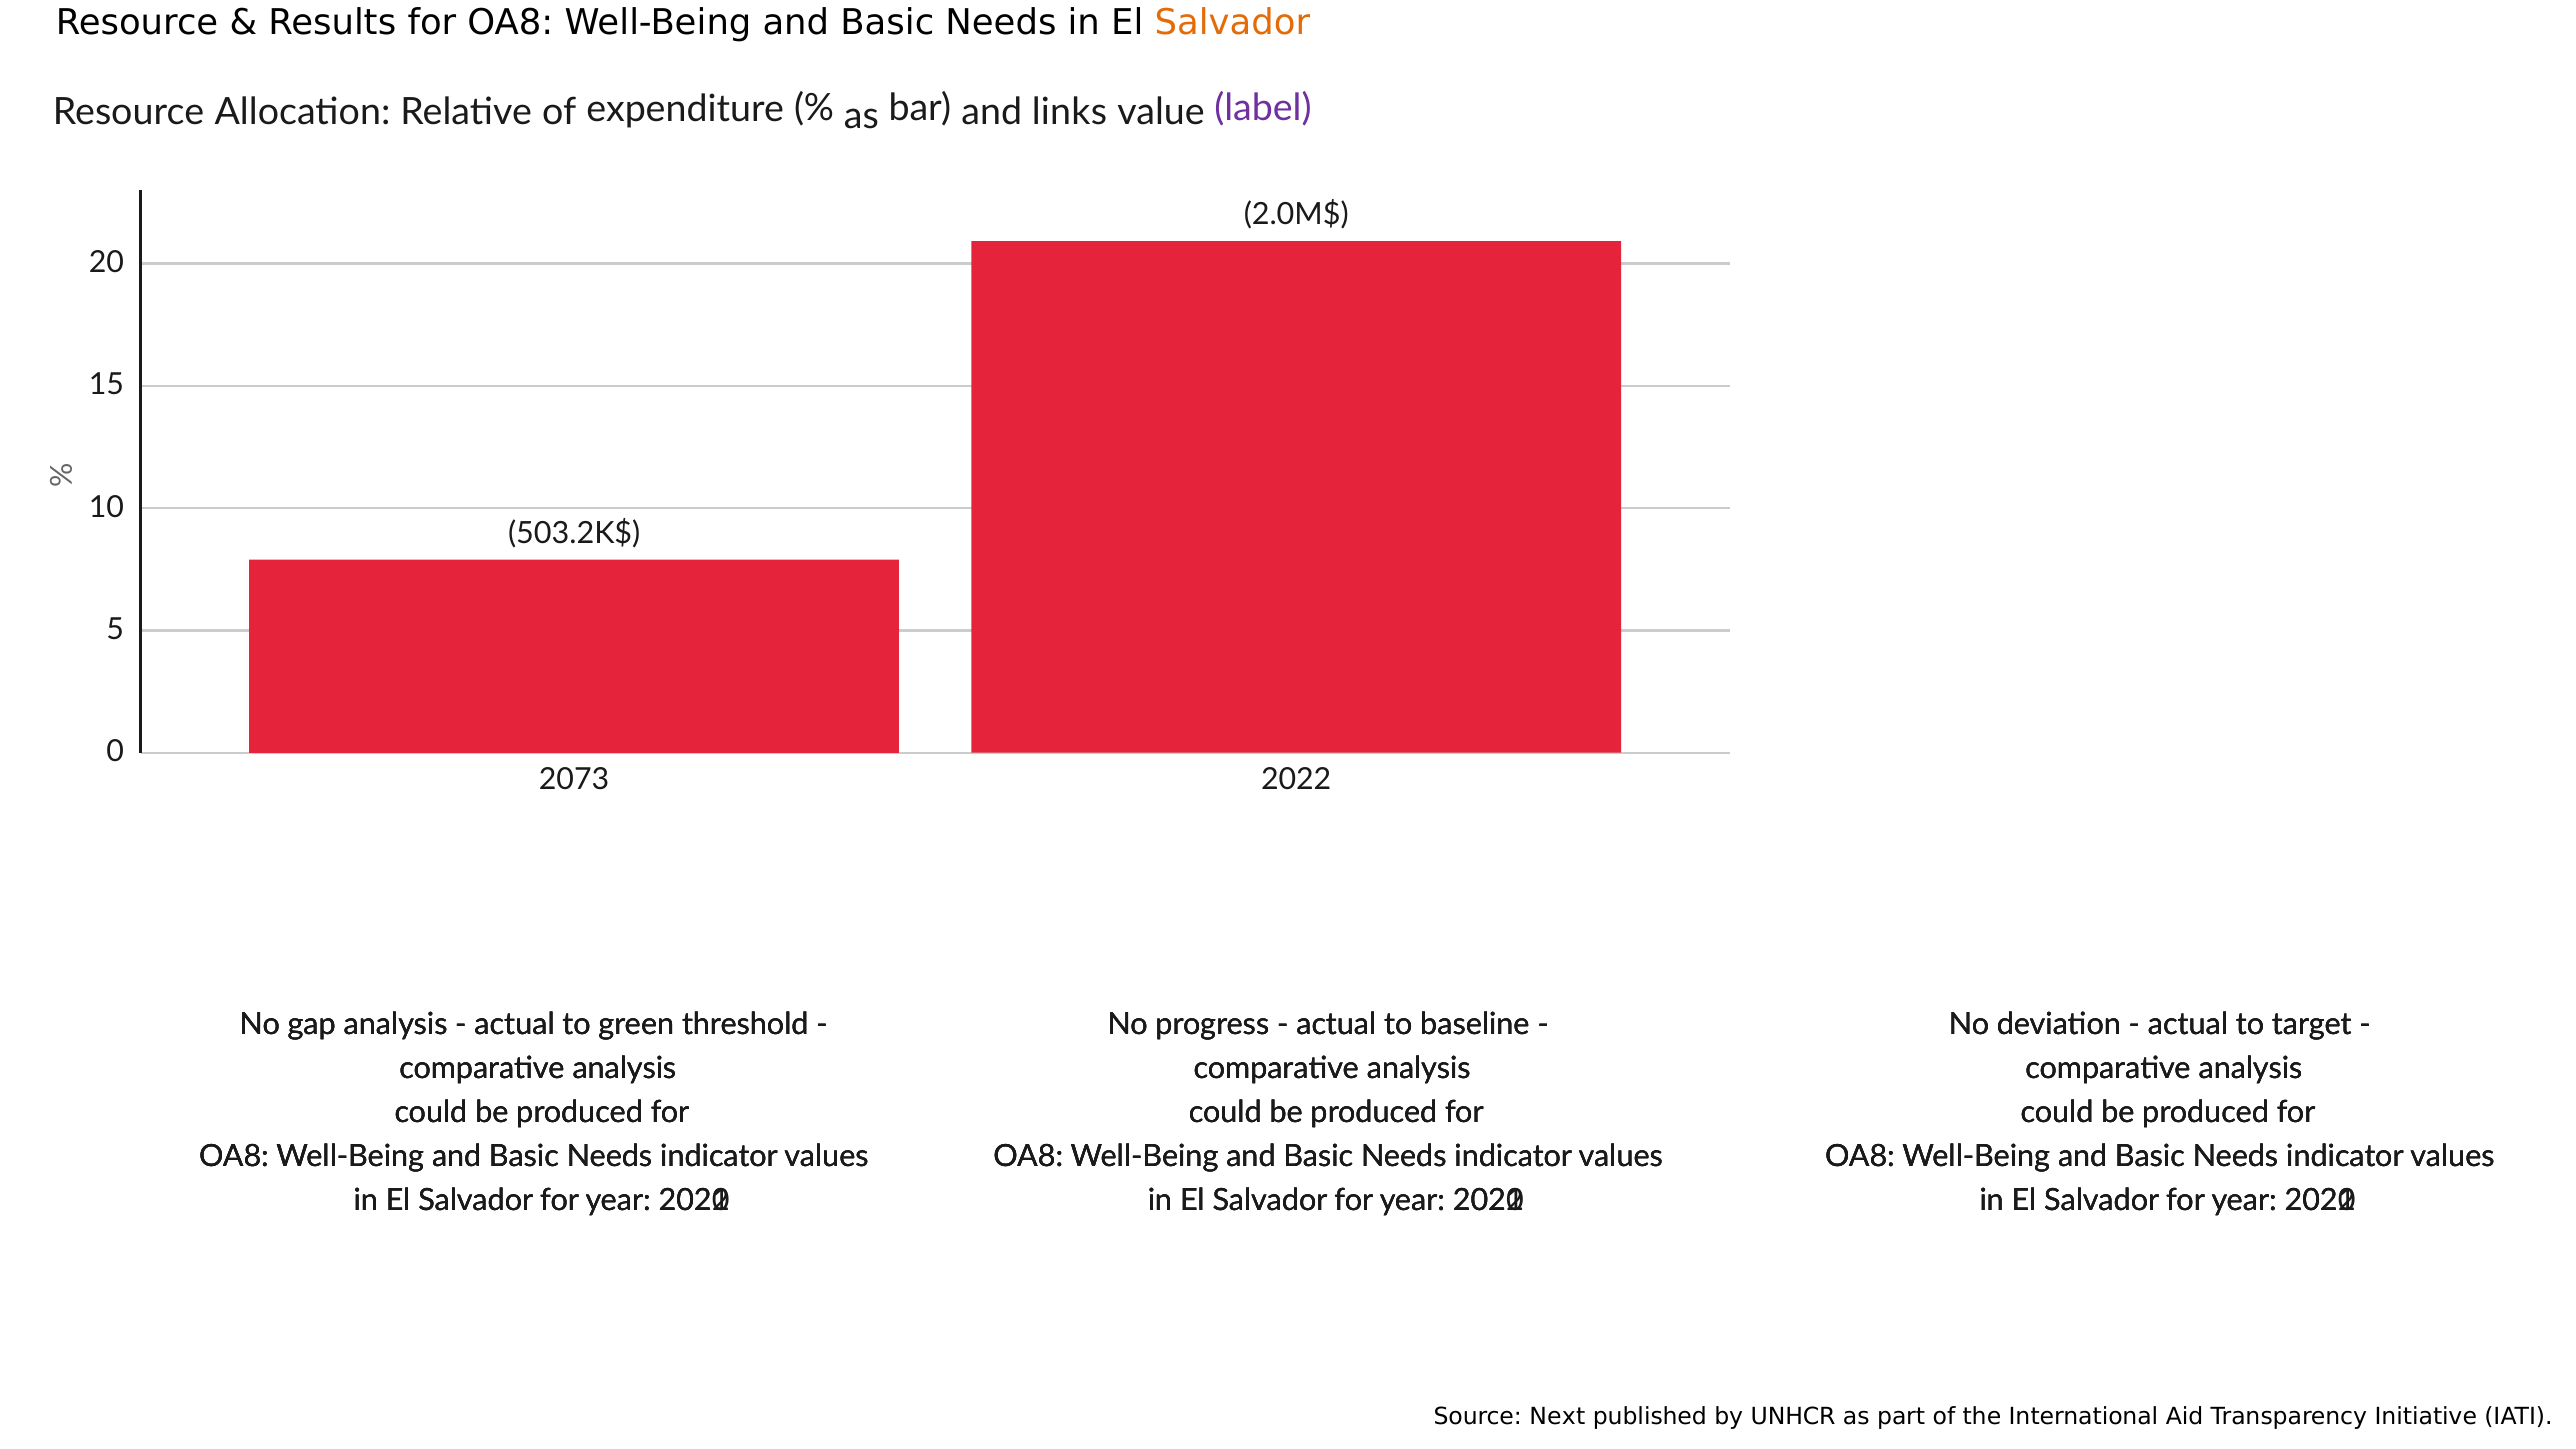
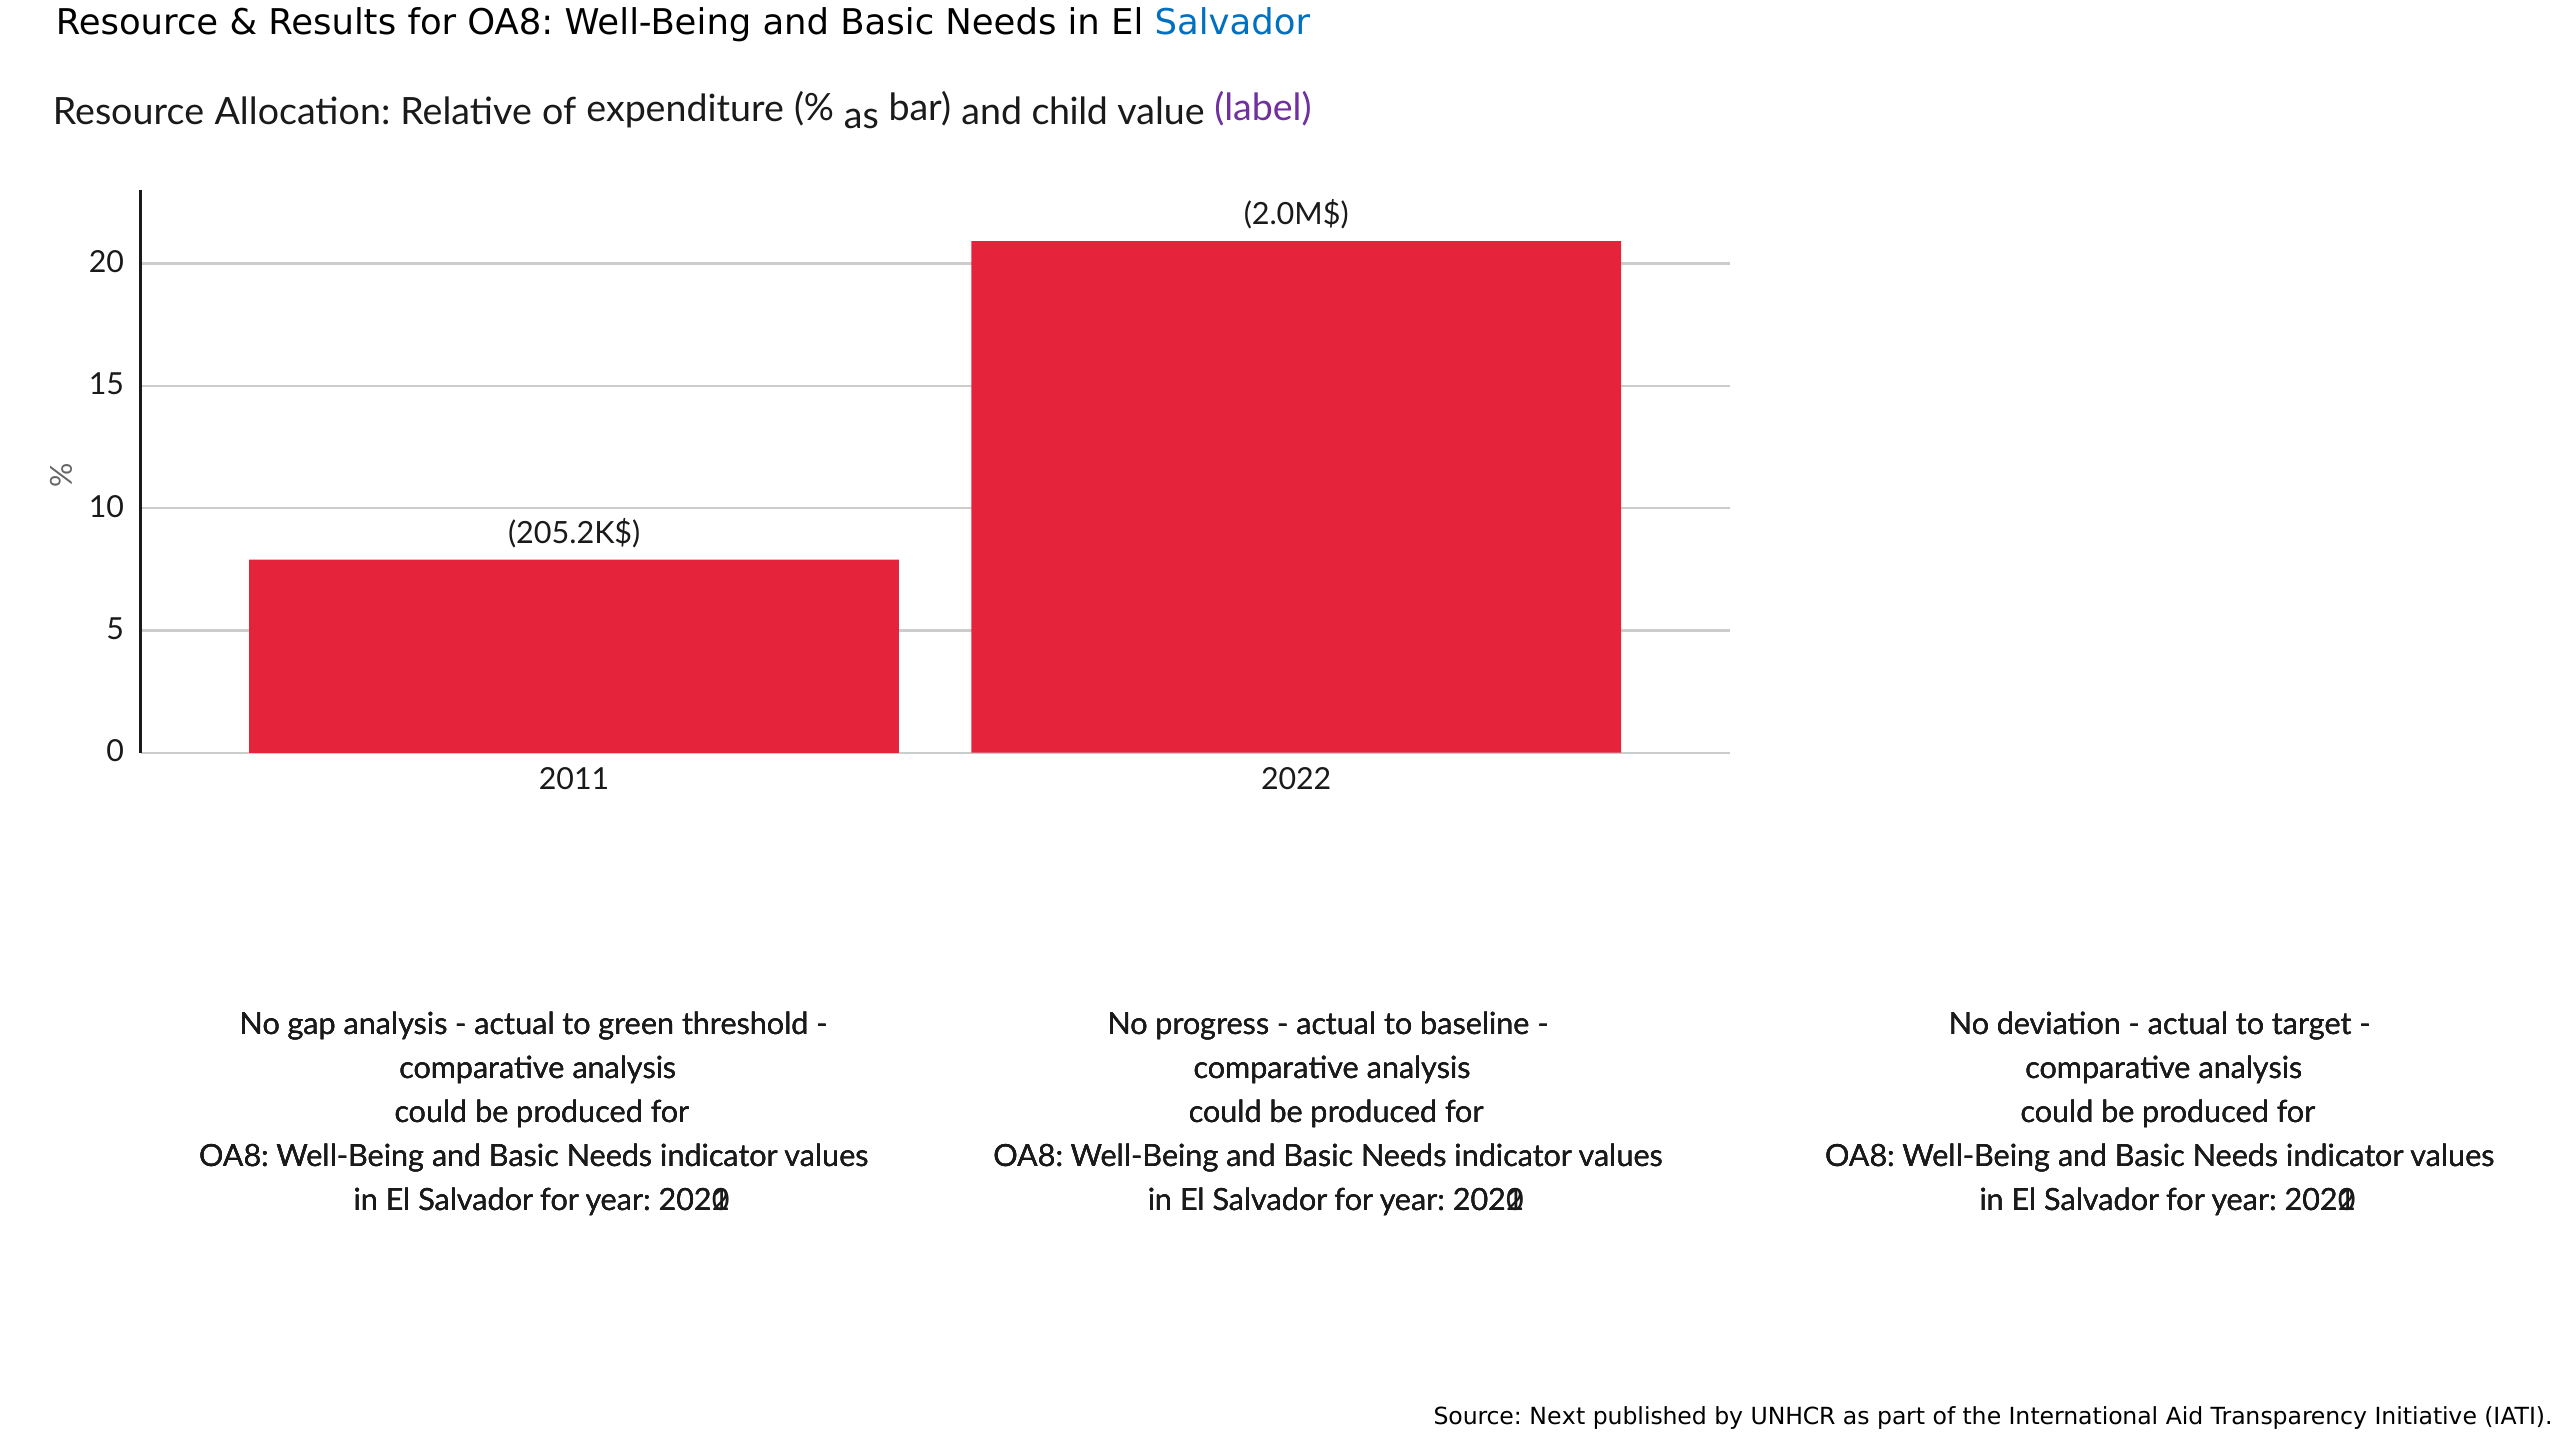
Salvador at (1232, 22) colour: orange -> blue
links: links -> child
503.2K$: 503.2K$ -> 205.2K$
2073: 2073 -> 2011
